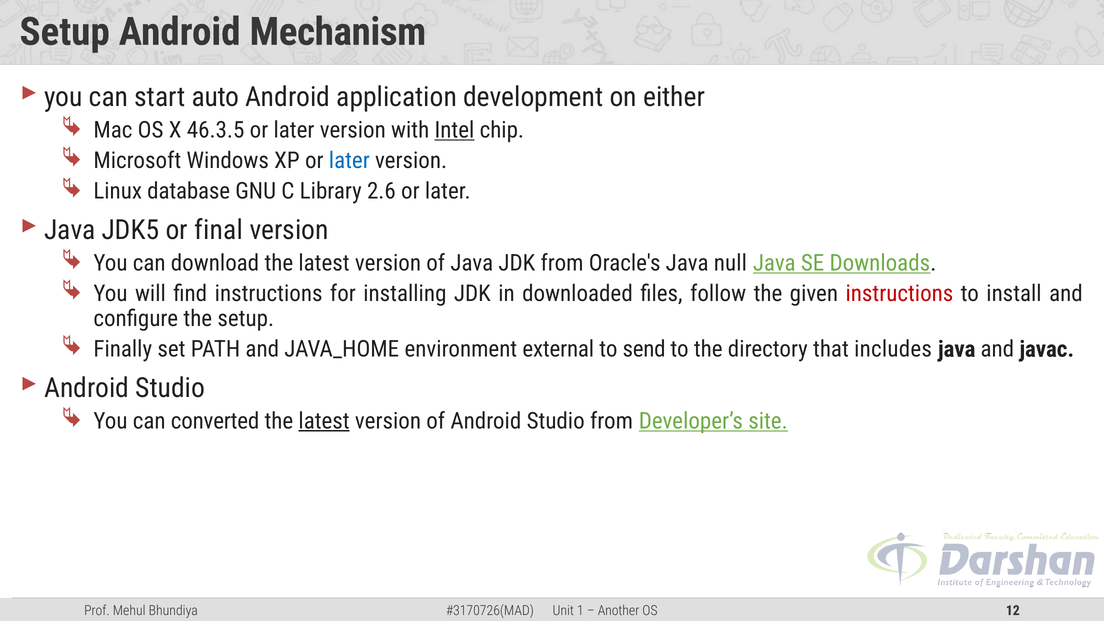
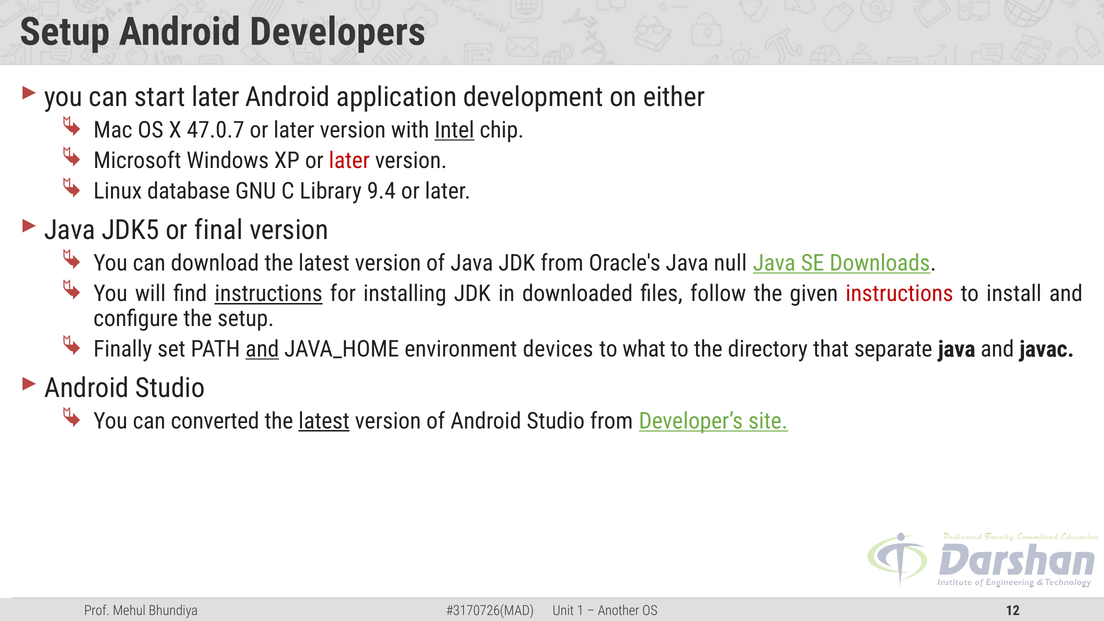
Mechanism: Mechanism -> Developers
start auto: auto -> later
46.3.5: 46.3.5 -> 47.0.7
later at (349, 161) colour: blue -> red
2.6: 2.6 -> 9.4
instructions at (269, 294) underline: none -> present
and at (262, 349) underline: none -> present
external: external -> devices
send: send -> what
includes: includes -> separate
